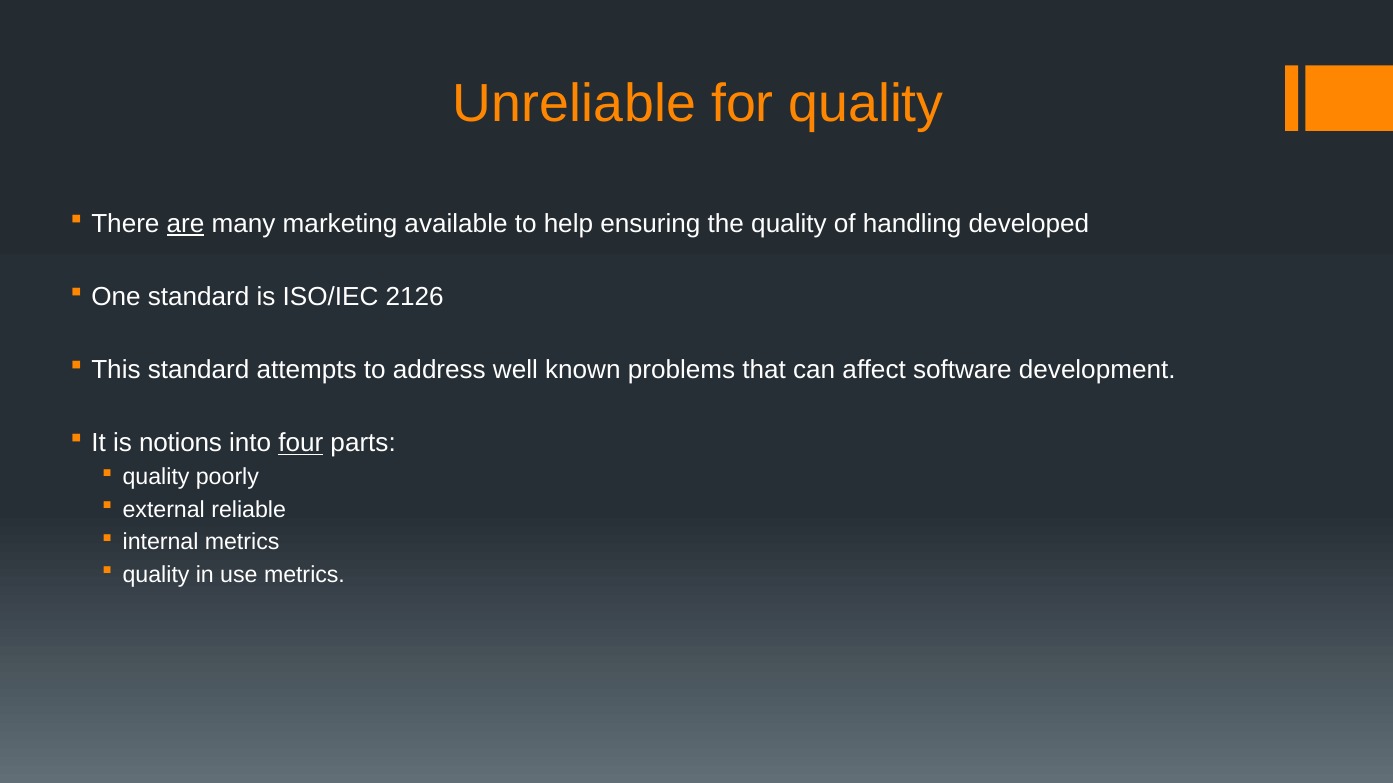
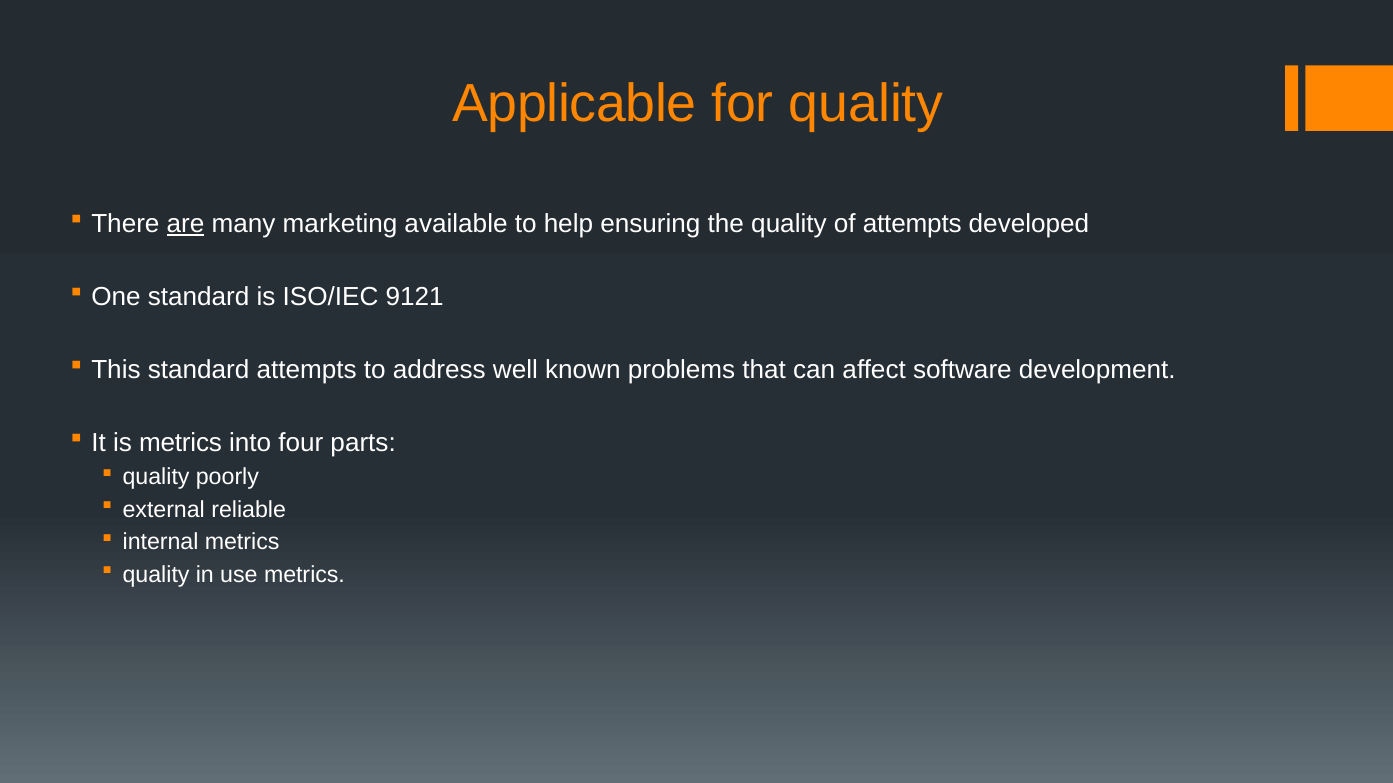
Unreliable: Unreliable -> Applicable
of handling: handling -> attempts
2126: 2126 -> 9121
is notions: notions -> metrics
four underline: present -> none
